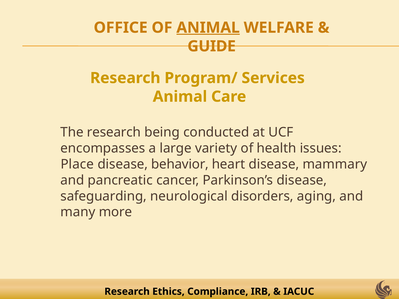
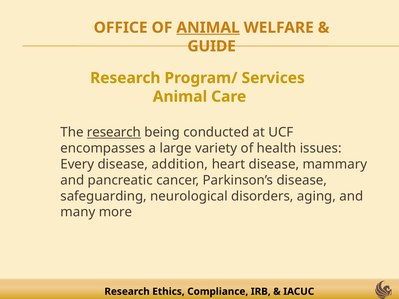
research at (114, 132) underline: none -> present
Place: Place -> Every
behavior: behavior -> addition
